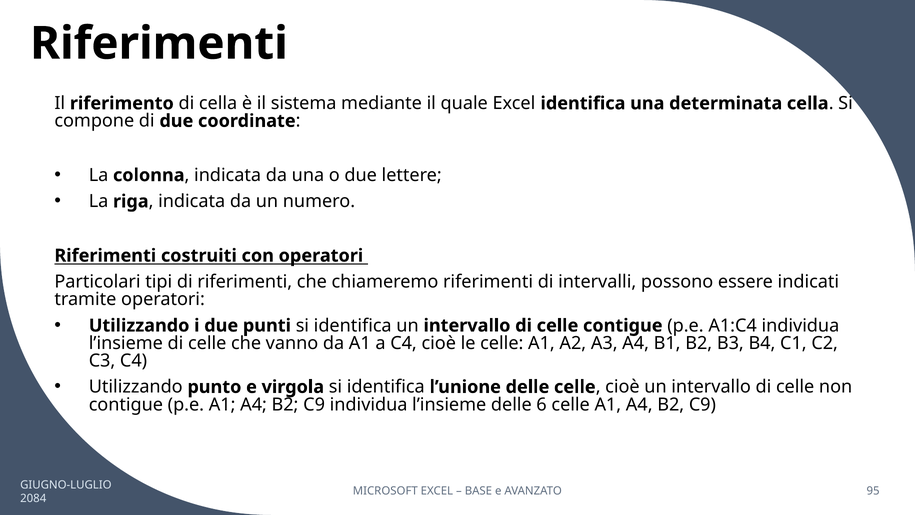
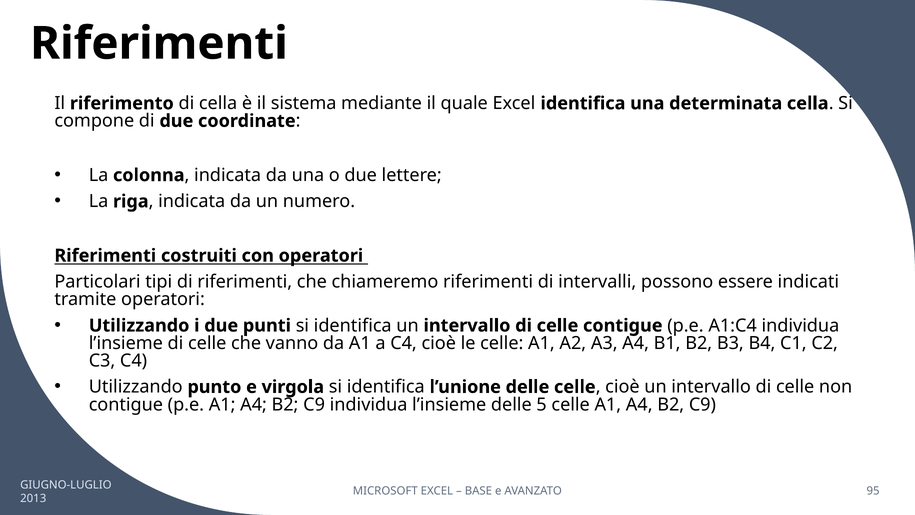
6: 6 -> 5
2084: 2084 -> 2013
